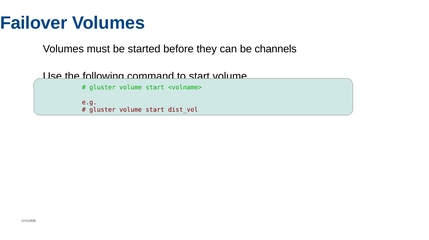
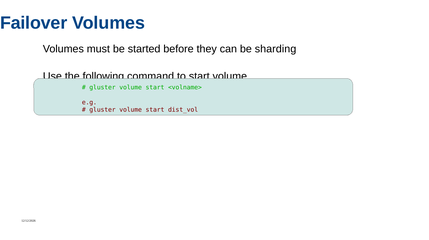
channels: channels -> sharding
